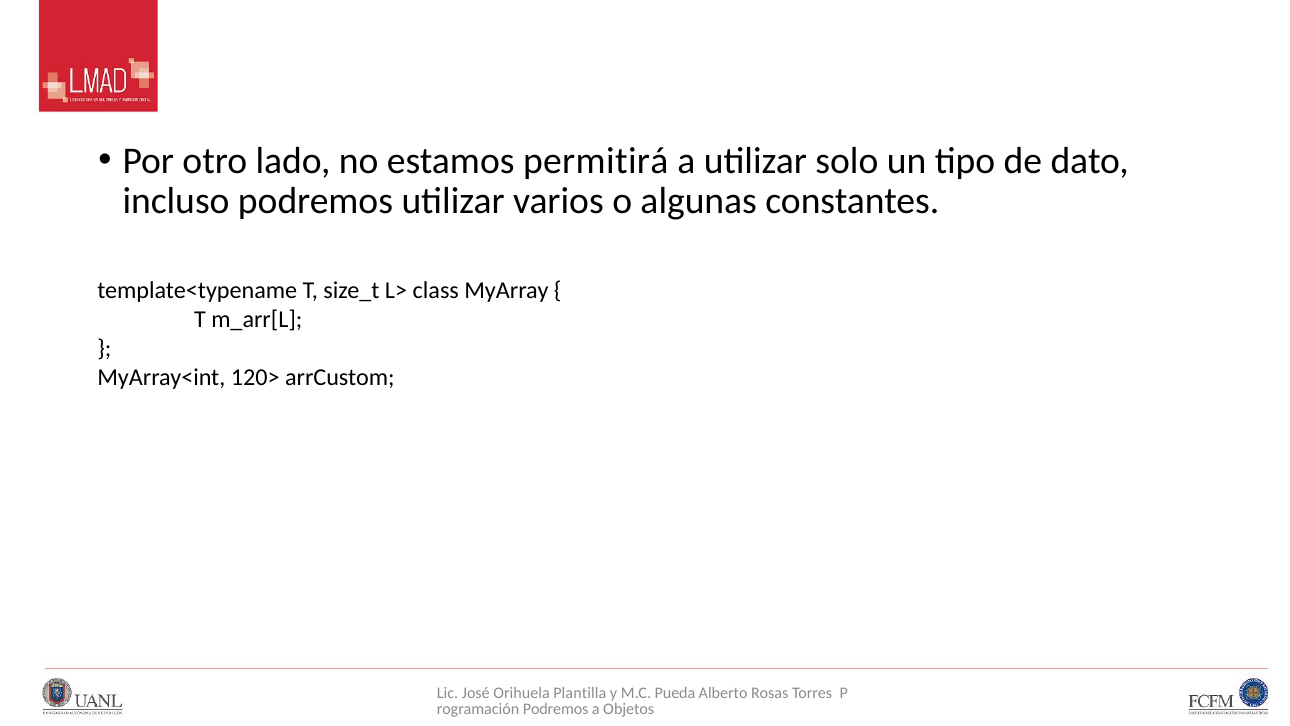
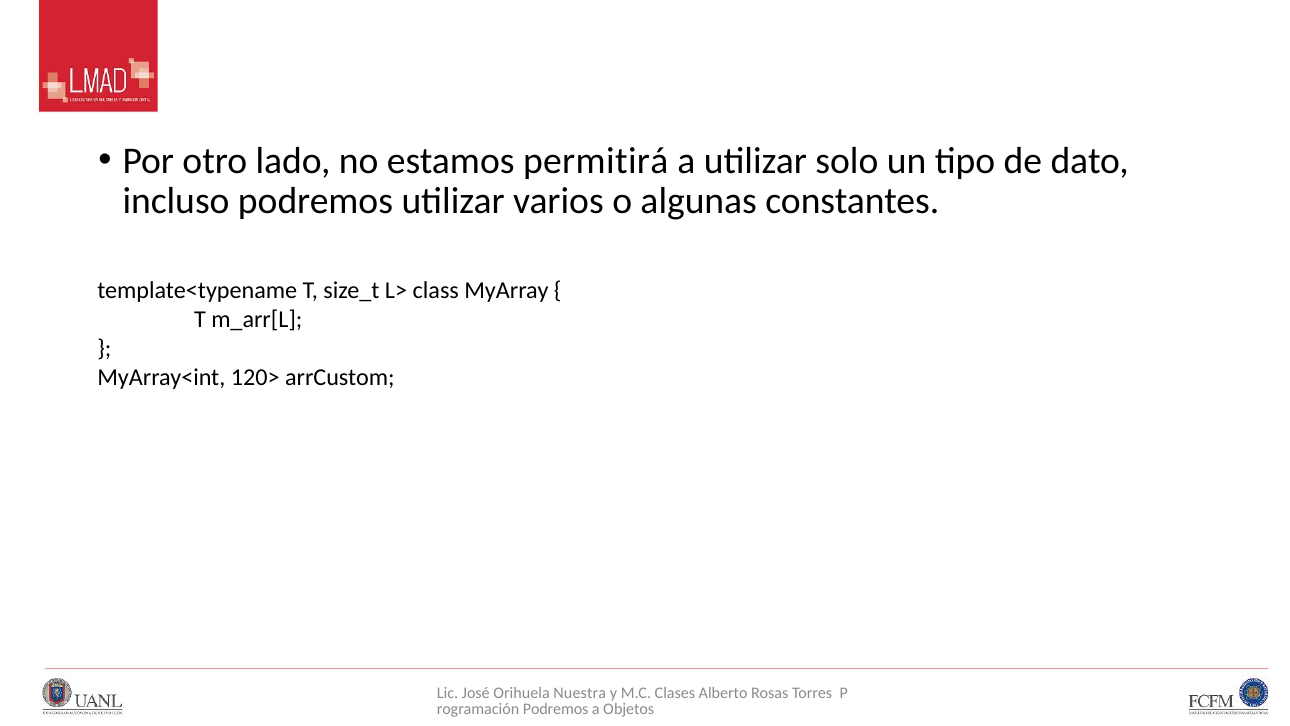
Plantilla: Plantilla -> Nuestra
Pueda: Pueda -> Clases
